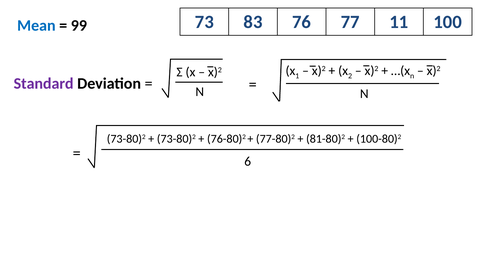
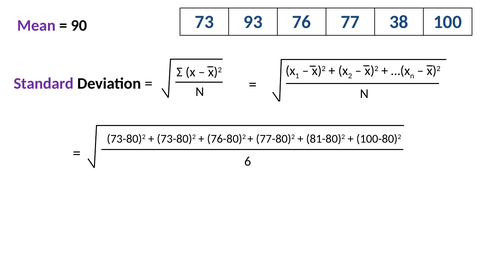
83: 83 -> 93
11: 11 -> 38
Mean colour: blue -> purple
99: 99 -> 90
